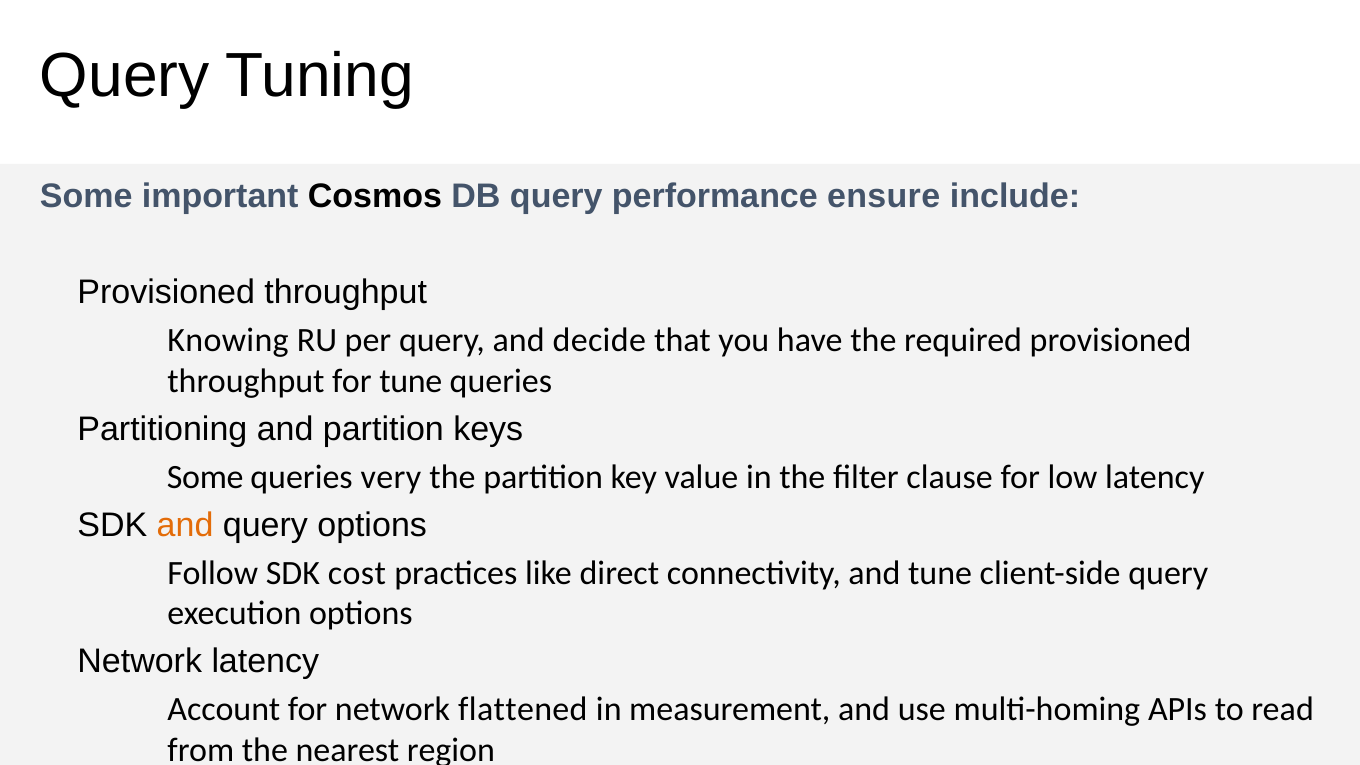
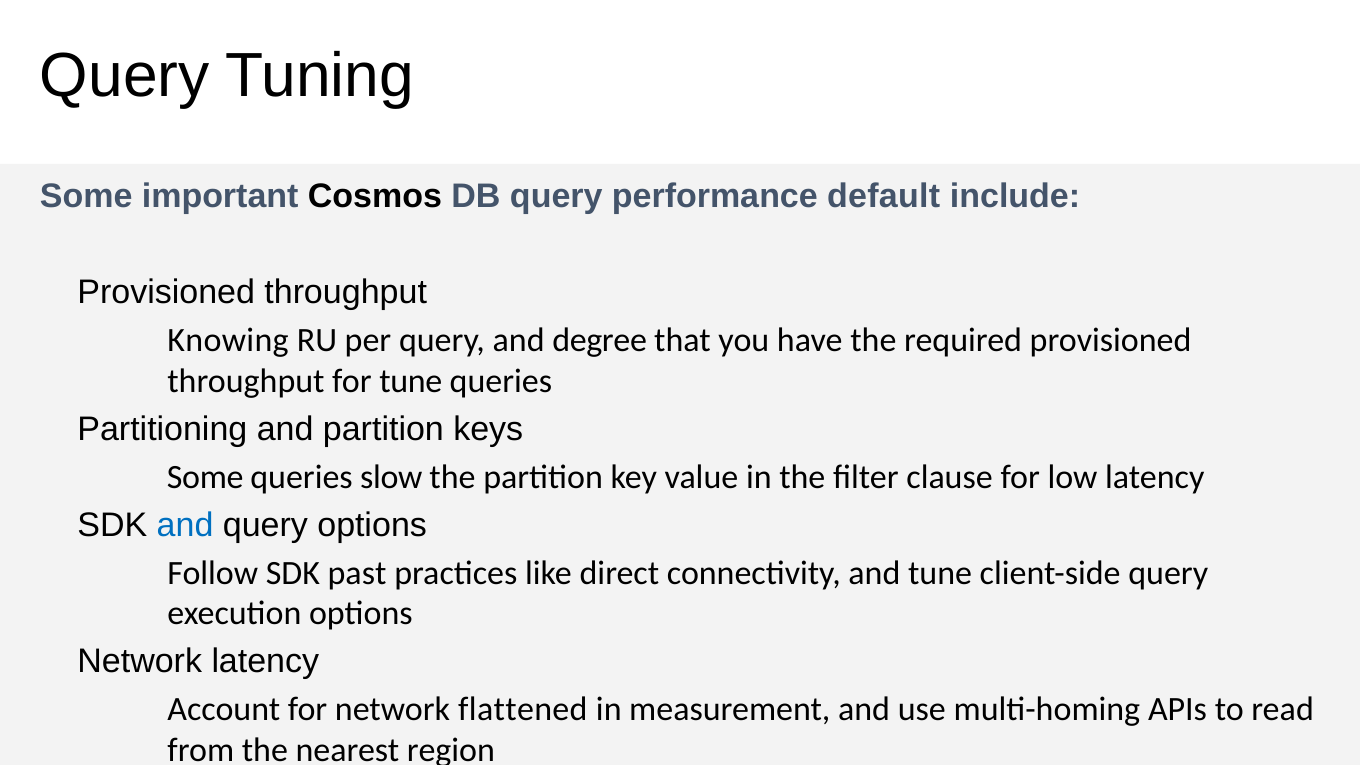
ensure: ensure -> default
decide: decide -> degree
very: very -> slow
and at (185, 525) colour: orange -> blue
cost: cost -> past
